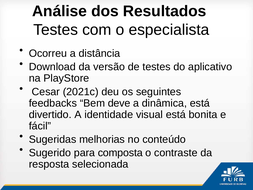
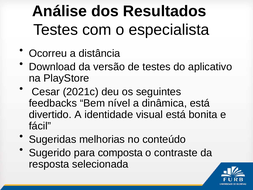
deve: deve -> nível
